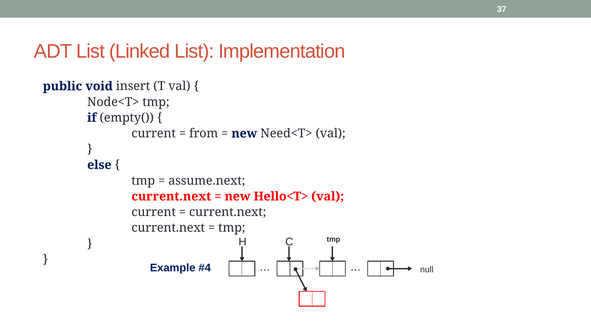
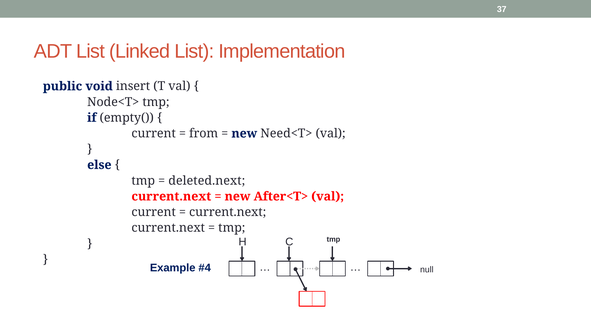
assume.next: assume.next -> deleted.next
Hello<T>: Hello<T> -> After<T>
